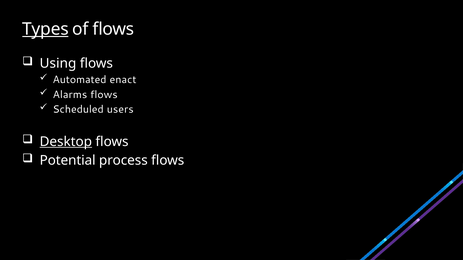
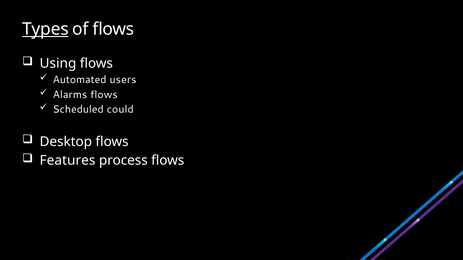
enact: enact -> users
users: users -> could
Desktop underline: present -> none
Potential: Potential -> Features
